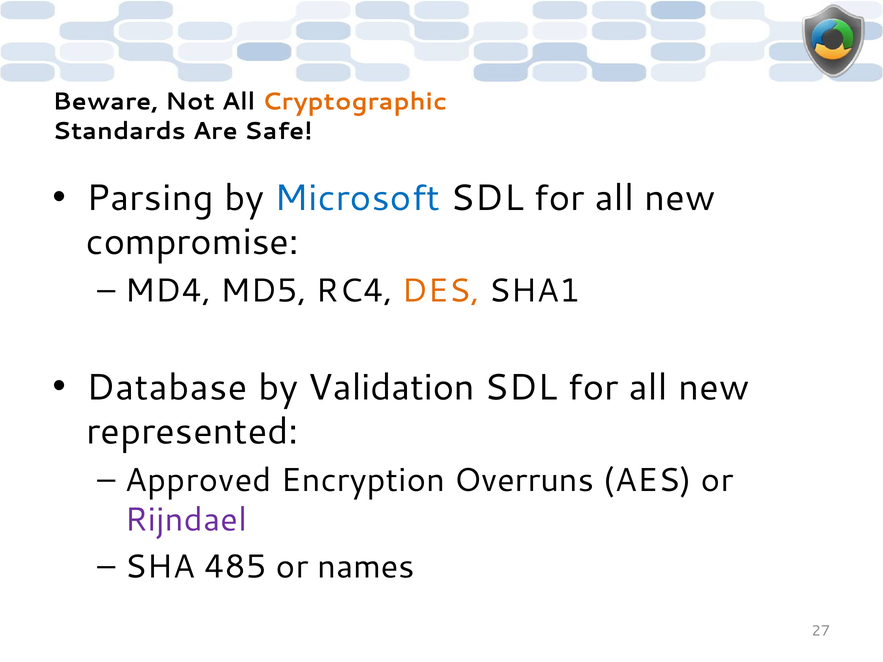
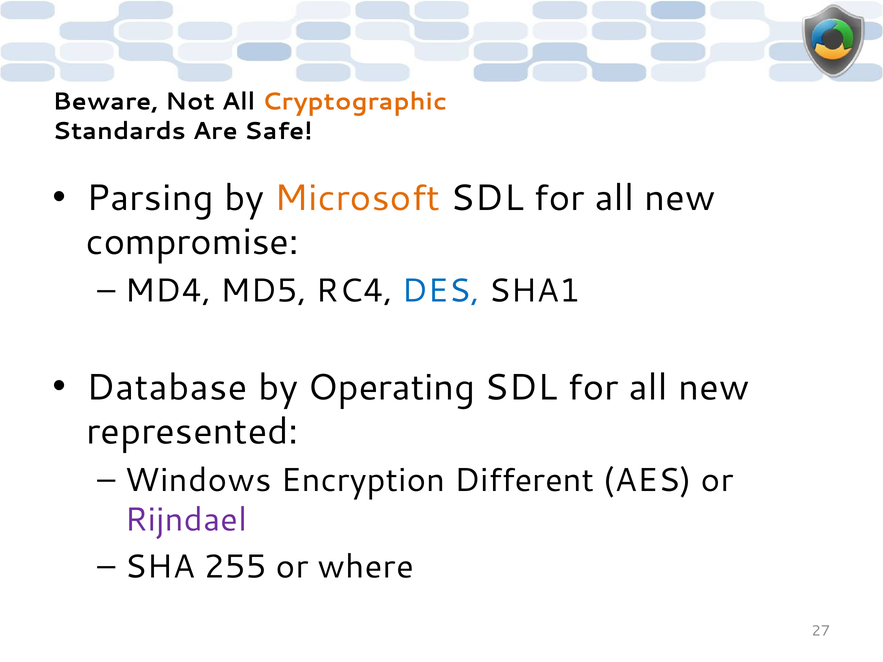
Microsoft colour: blue -> orange
DES colour: orange -> blue
Validation: Validation -> Operating
Approved: Approved -> Windows
Overruns: Overruns -> Different
485: 485 -> 255
names: names -> where
